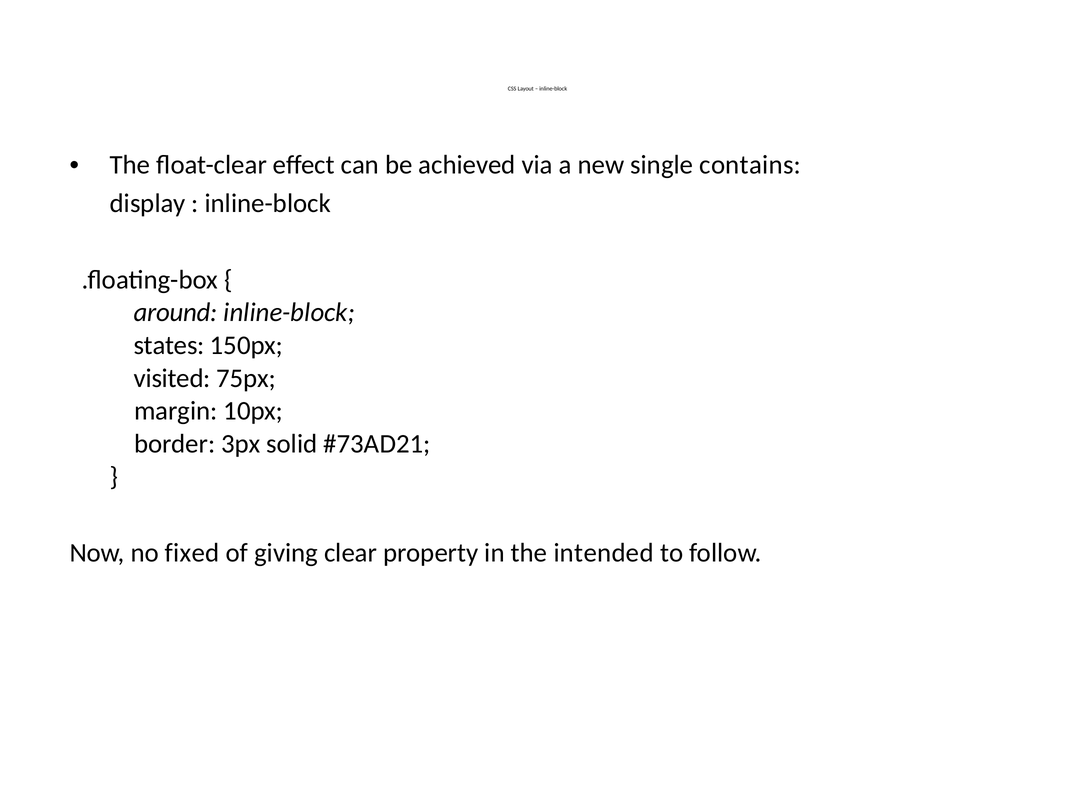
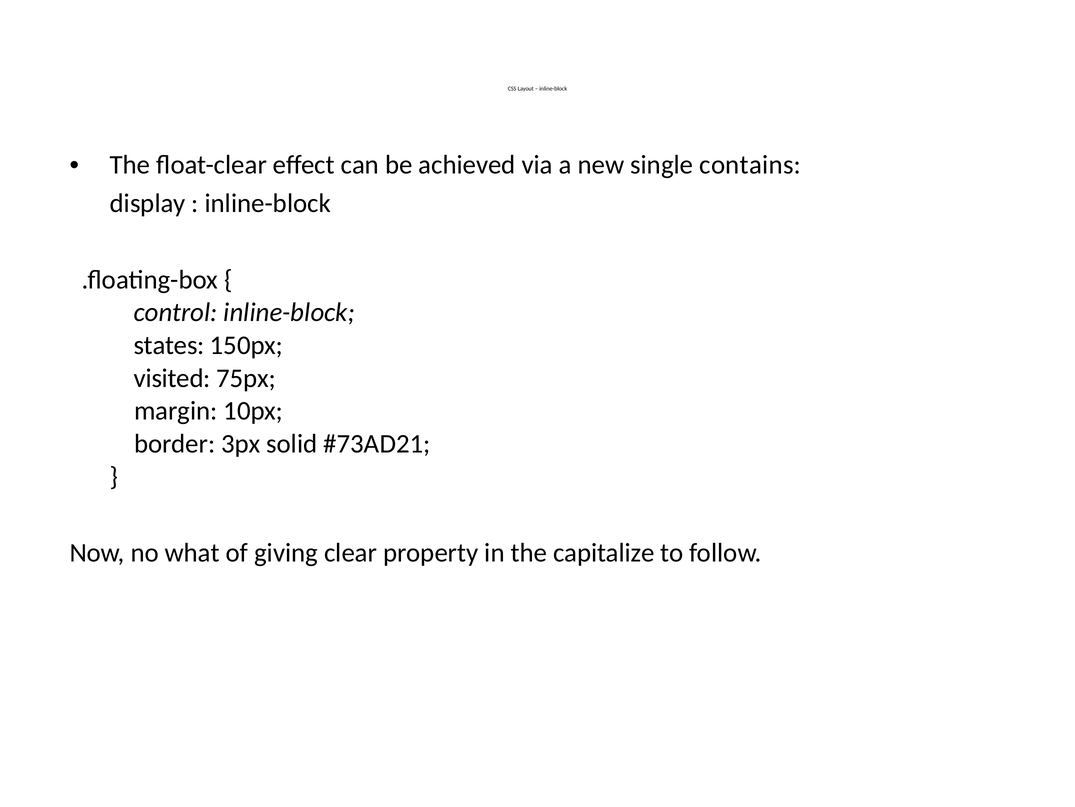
around: around -> control
fixed: fixed -> what
intended: intended -> capitalize
